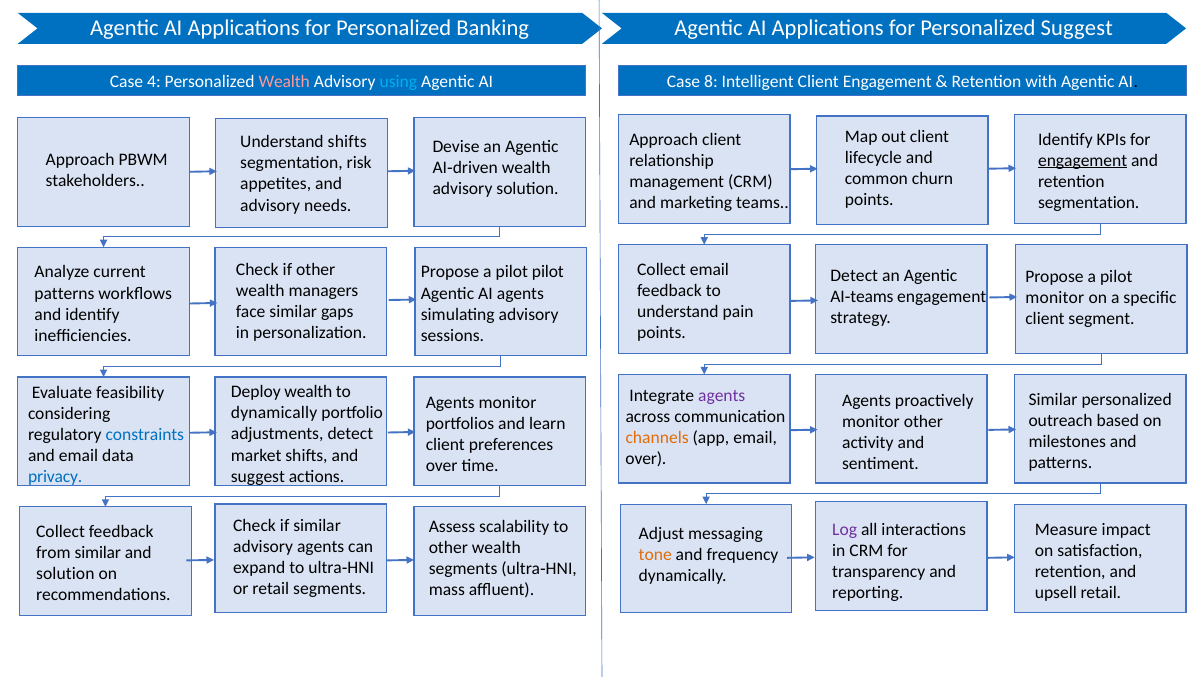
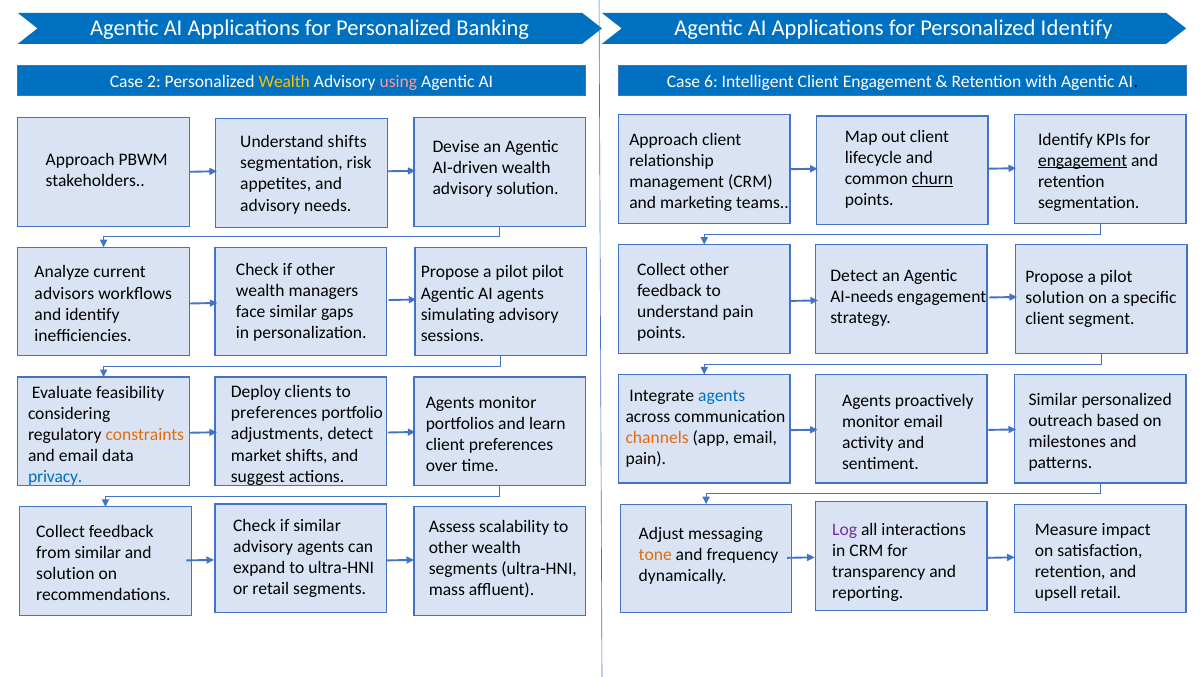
Personalized Suggest: Suggest -> Identify
8: 8 -> 6
4: 4 -> 2
Wealth at (284, 82) colour: pink -> yellow
using colour: light blue -> pink
churn underline: none -> present
Collect email: email -> other
patterns at (64, 293): patterns -> advisors
AI teams: teams -> needs
monitor at (1055, 298): monitor -> solution
Deploy wealth: wealth -> clients
agents at (722, 396) colour: purple -> blue
dynamically at (274, 413): dynamically -> preferences
monitor other: other -> email
constraints colour: blue -> orange
over at (646, 459): over -> pain
